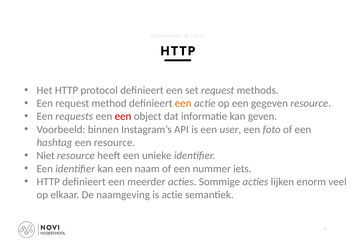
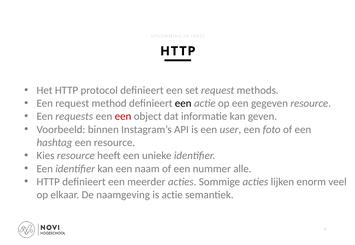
een at (183, 104) colour: orange -> black
Niet: Niet -> Kies
iets: iets -> alle
